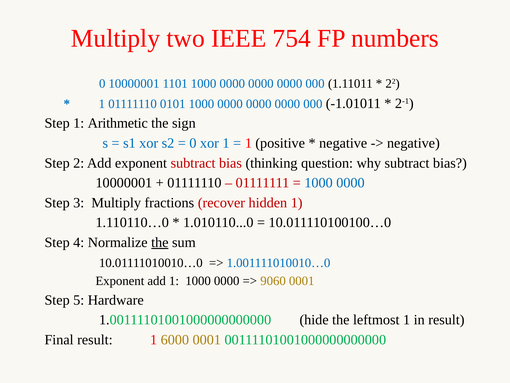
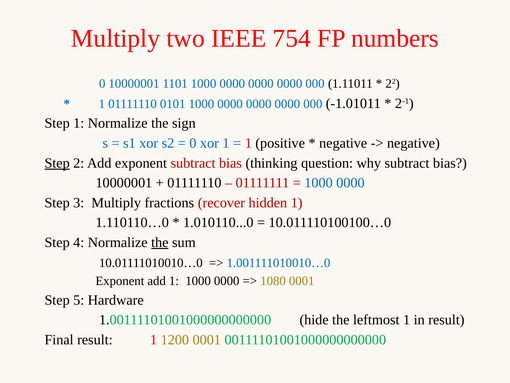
1 Arithmetic: Arithmetic -> Normalize
Step at (57, 163) underline: none -> present
9060: 9060 -> 1080
6000: 6000 -> 1200
